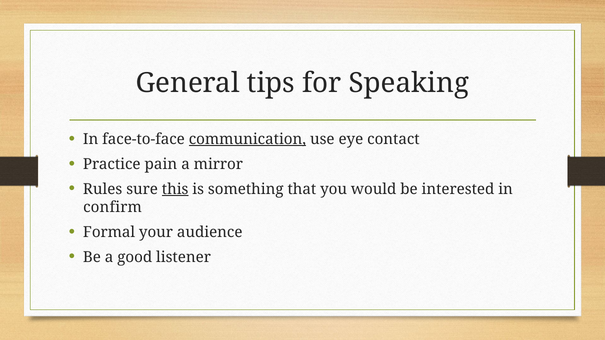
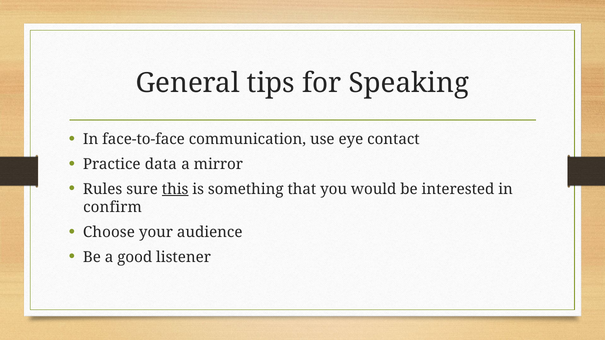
communication underline: present -> none
pain: pain -> data
Formal: Formal -> Choose
